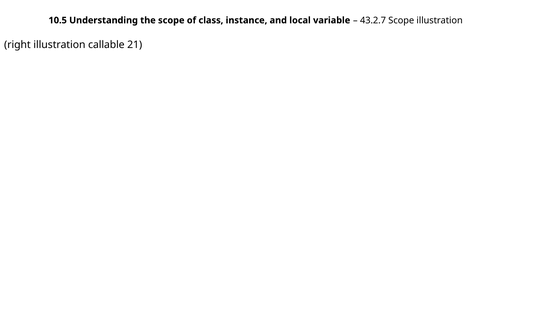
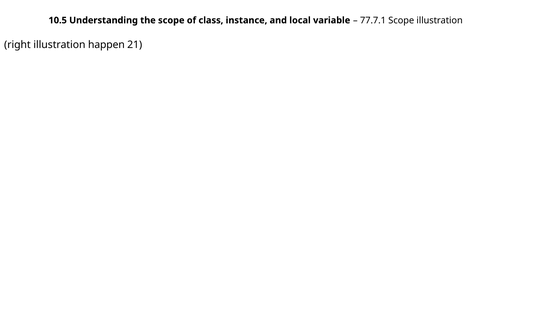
43.2.7: 43.2.7 -> 77.7.1
callable: callable -> happen
